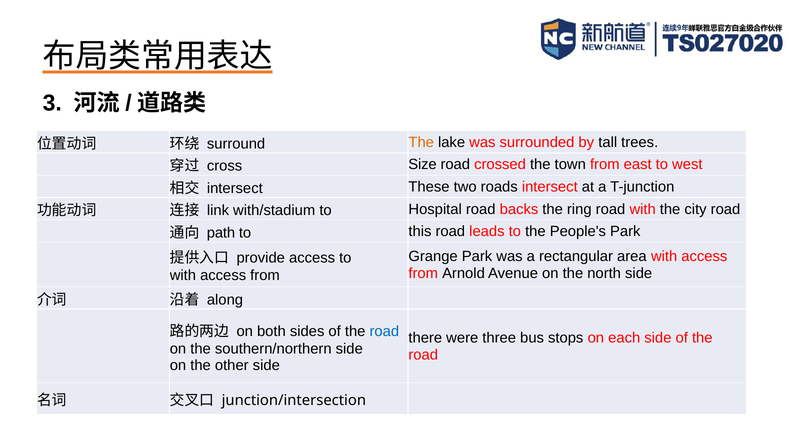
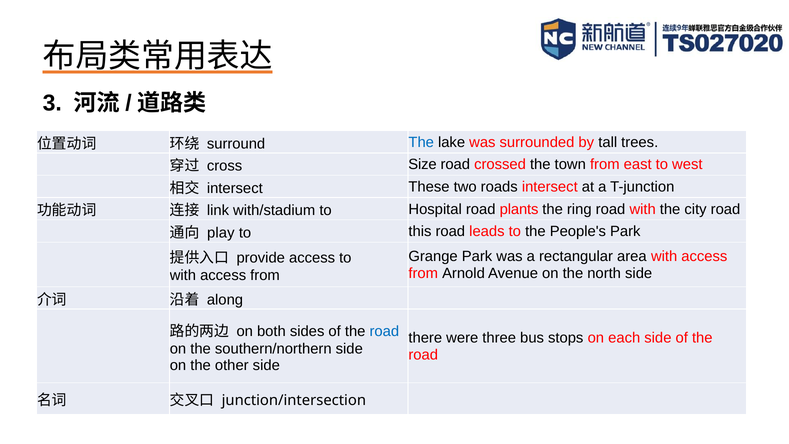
The at (421, 142) colour: orange -> blue
backs: backs -> plants
path: path -> play
